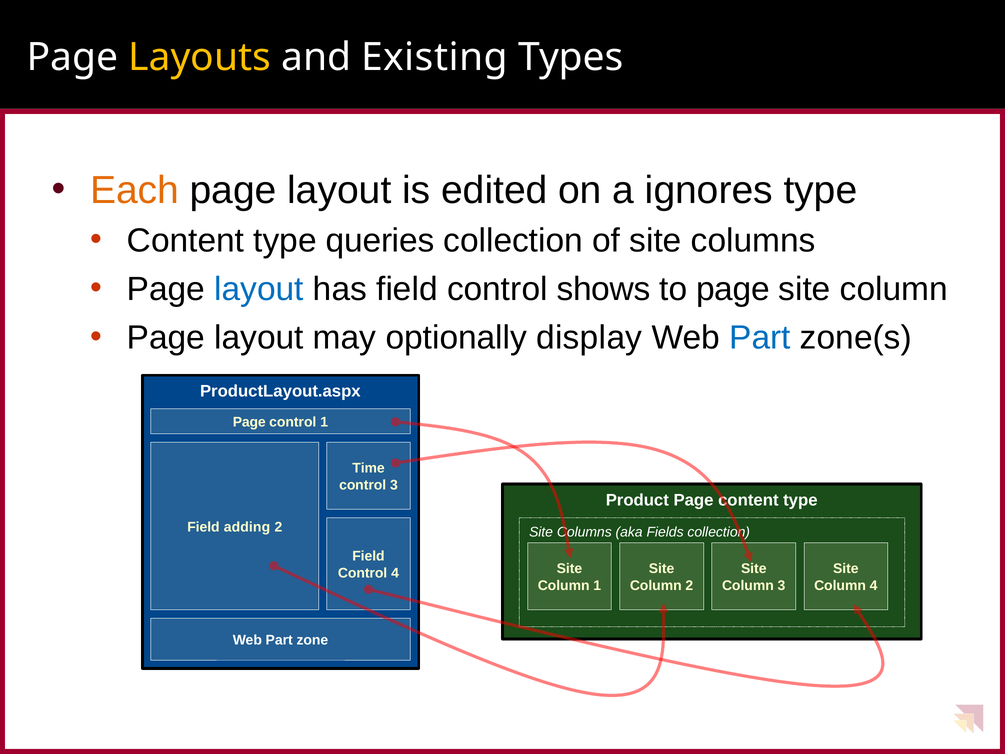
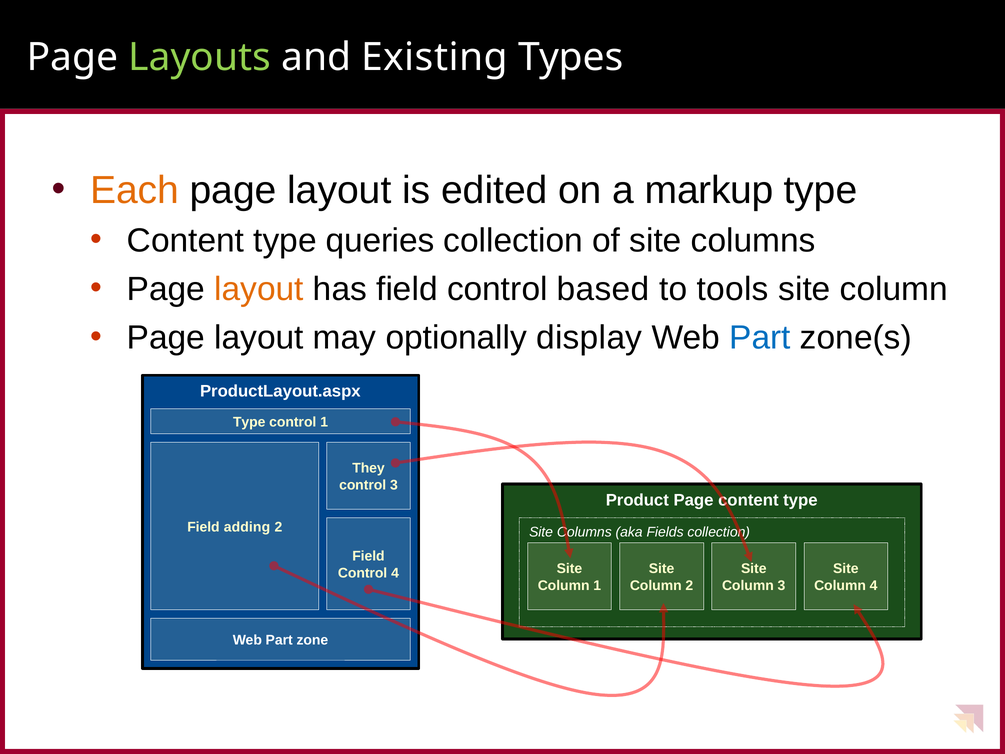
Layouts colour: yellow -> light green
ignores: ignores -> markup
layout at (259, 289) colour: blue -> orange
shows: shows -> based
to page: page -> tools
Page at (249, 422): Page -> Type
Time: Time -> They
